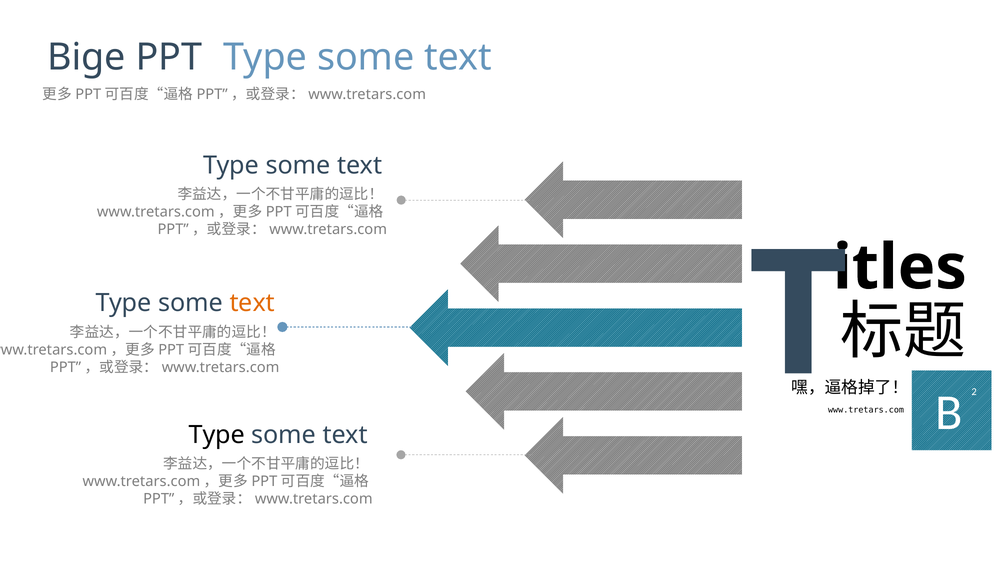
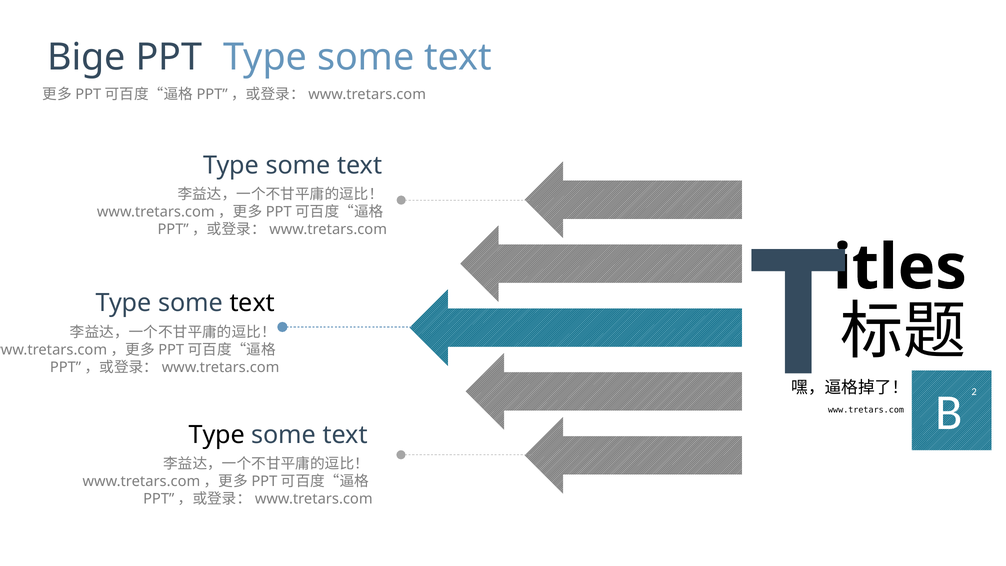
text at (252, 303) colour: orange -> black
